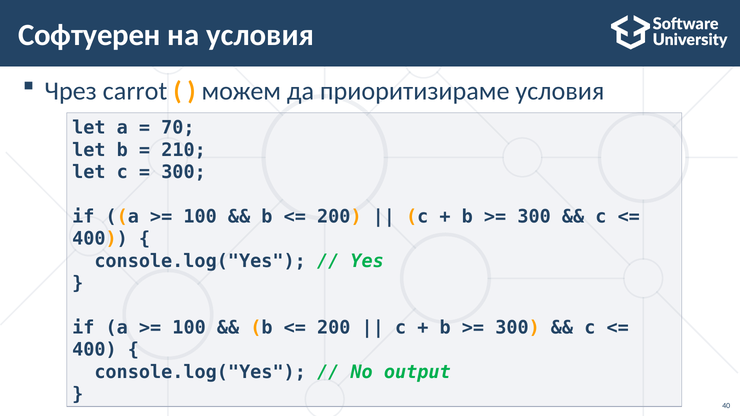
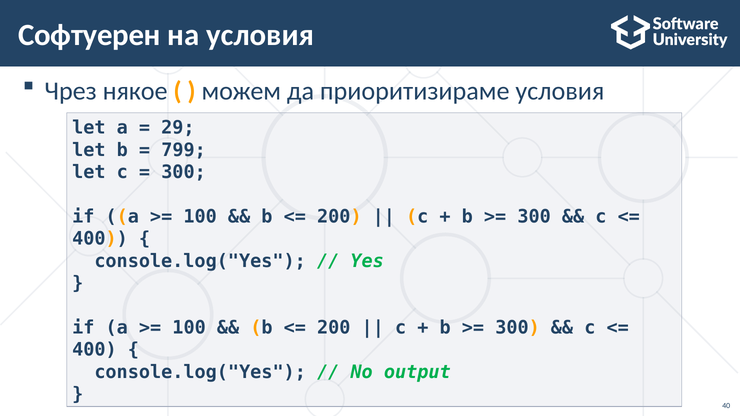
carrot: carrot -> някое
70: 70 -> 29
210: 210 -> 799
